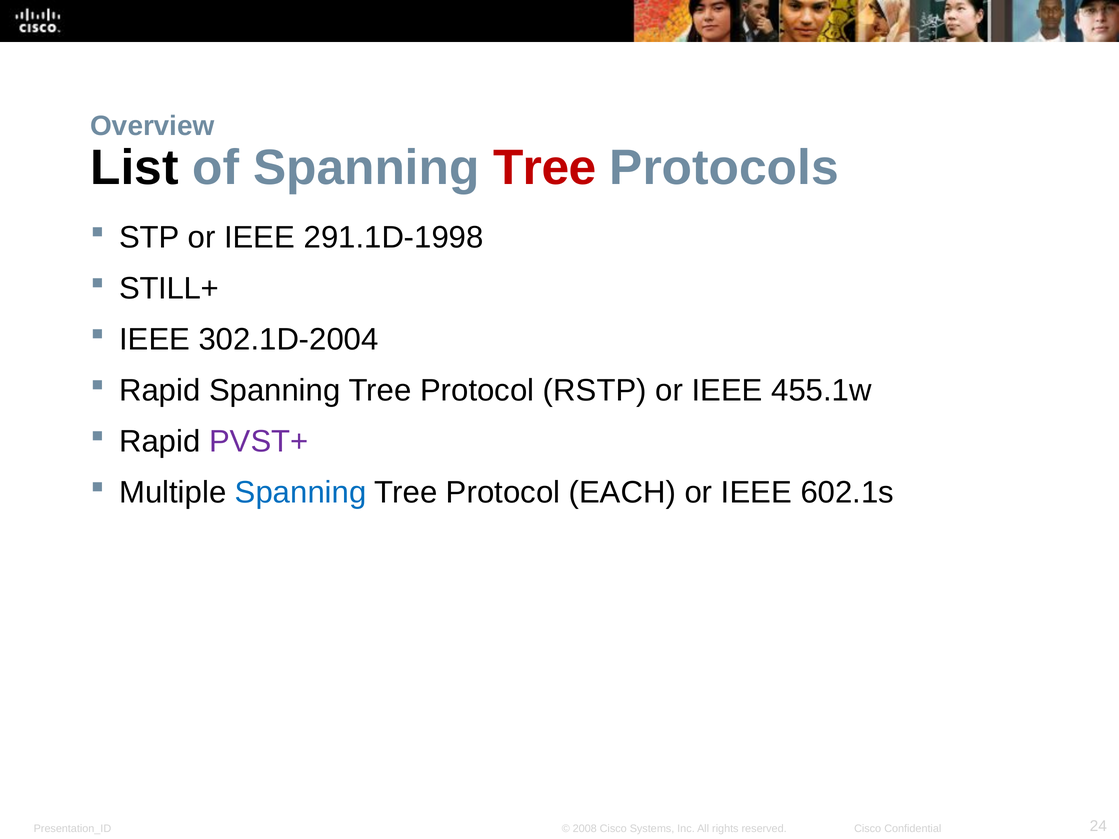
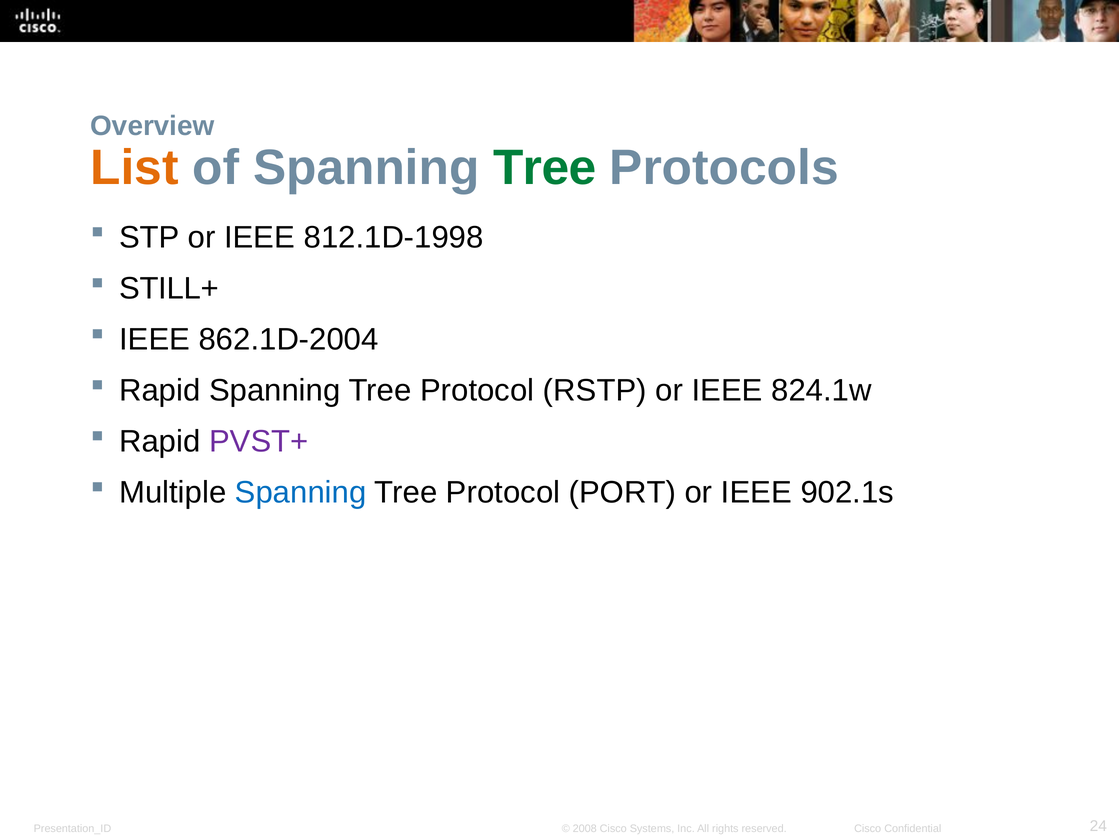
List colour: black -> orange
Tree at (545, 168) colour: red -> green
291.1D-1998: 291.1D-1998 -> 812.1D-1998
302.1D-2004: 302.1D-2004 -> 862.1D-2004
455.1w: 455.1w -> 824.1w
EACH: EACH -> PORT
602.1s: 602.1s -> 902.1s
